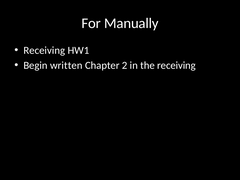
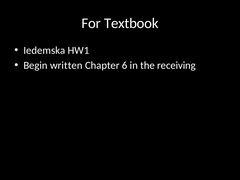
Manually: Manually -> Textbook
Receiving at (44, 50): Receiving -> Iedemska
2: 2 -> 6
